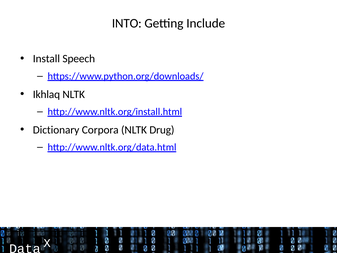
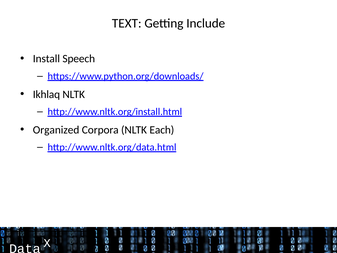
INTO: INTO -> TEXT
Dictionary: Dictionary -> Organized
Drug: Drug -> Each
